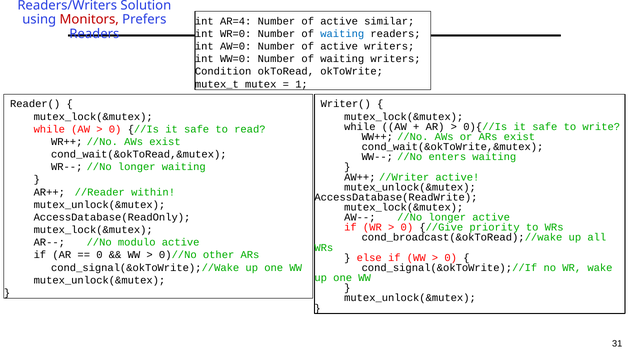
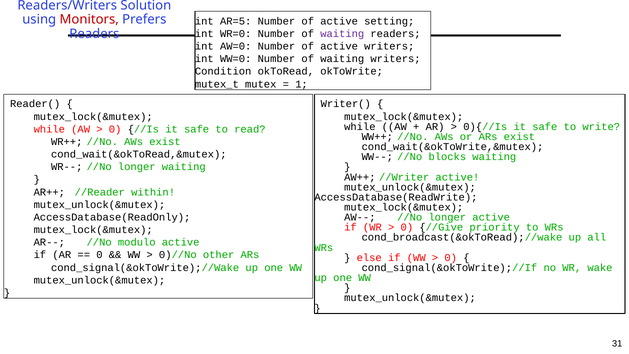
AR=4: AR=4 -> AR=5
similar: similar -> setting
waiting at (342, 34) colour: blue -> purple
enters: enters -> blocks
